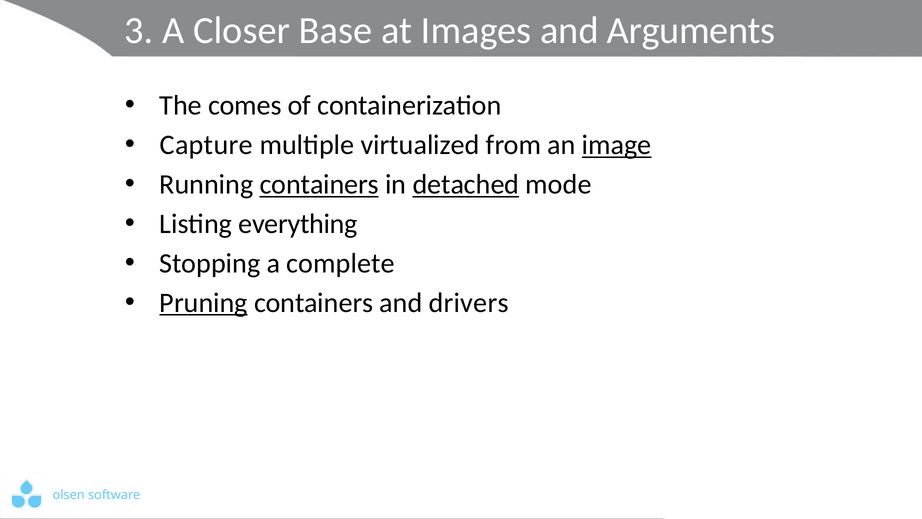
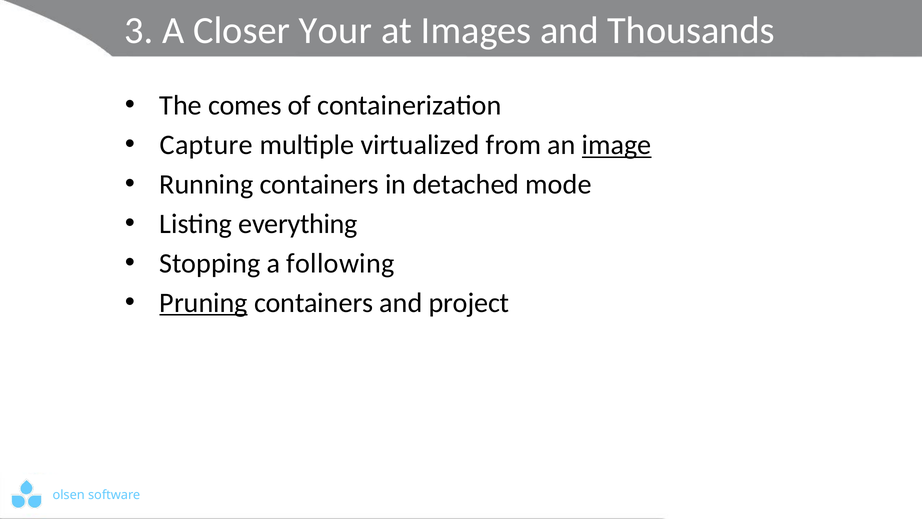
Base: Base -> Your
Arguments: Arguments -> Thousands
containers at (319, 184) underline: present -> none
detached underline: present -> none
complete: complete -> following
drivers: drivers -> project
